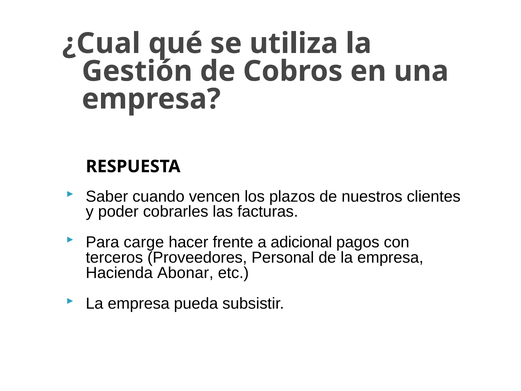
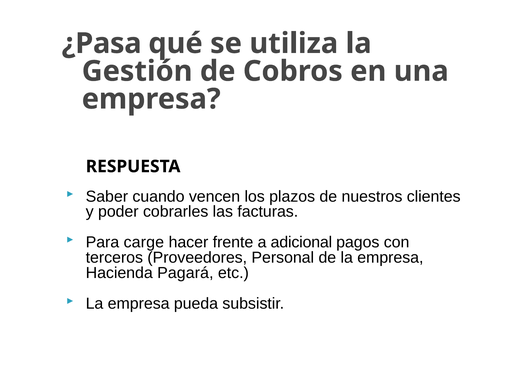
¿Cual: ¿Cual -> ¿Pasa
Abonar: Abonar -> Pagará
